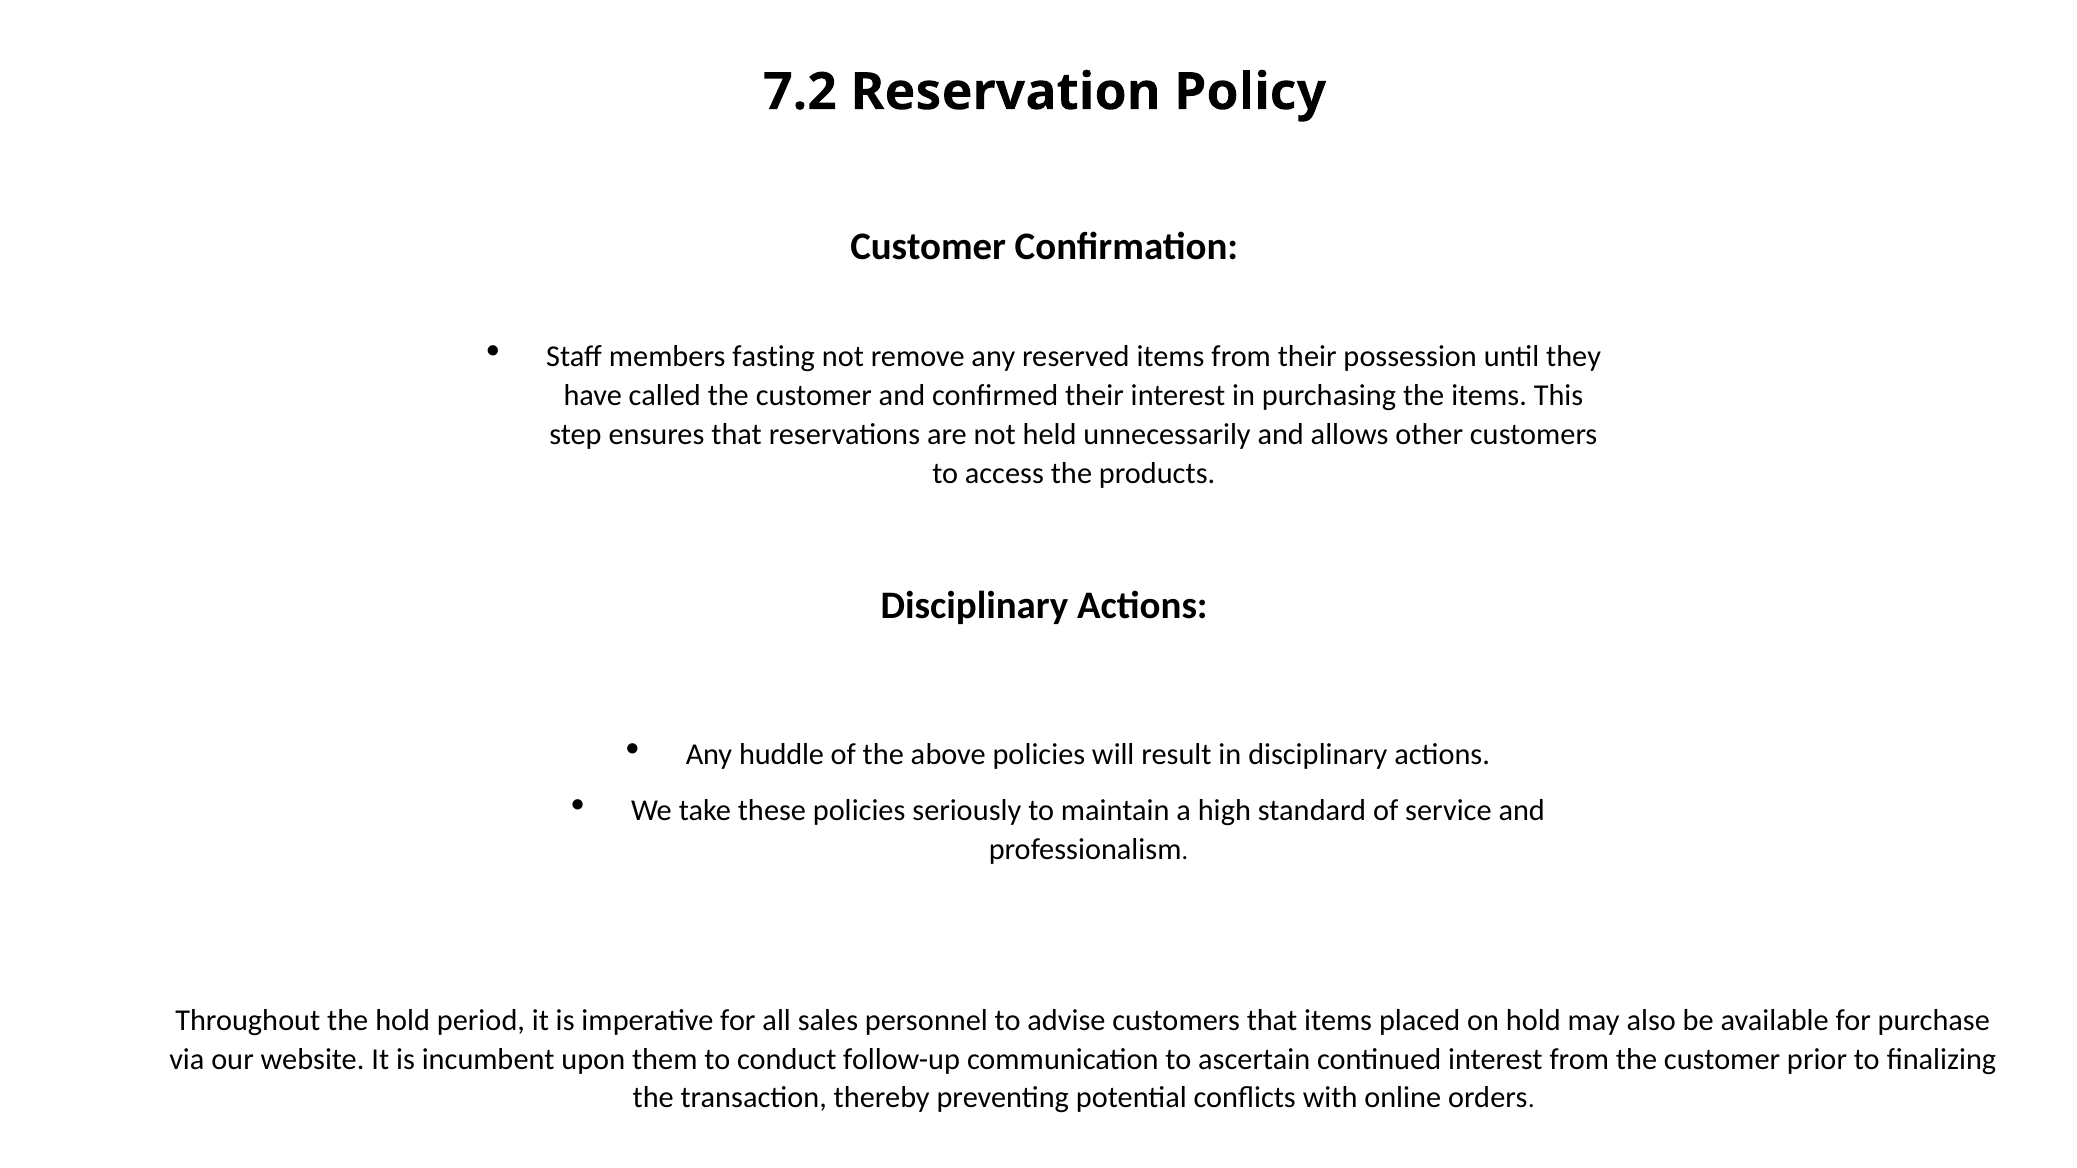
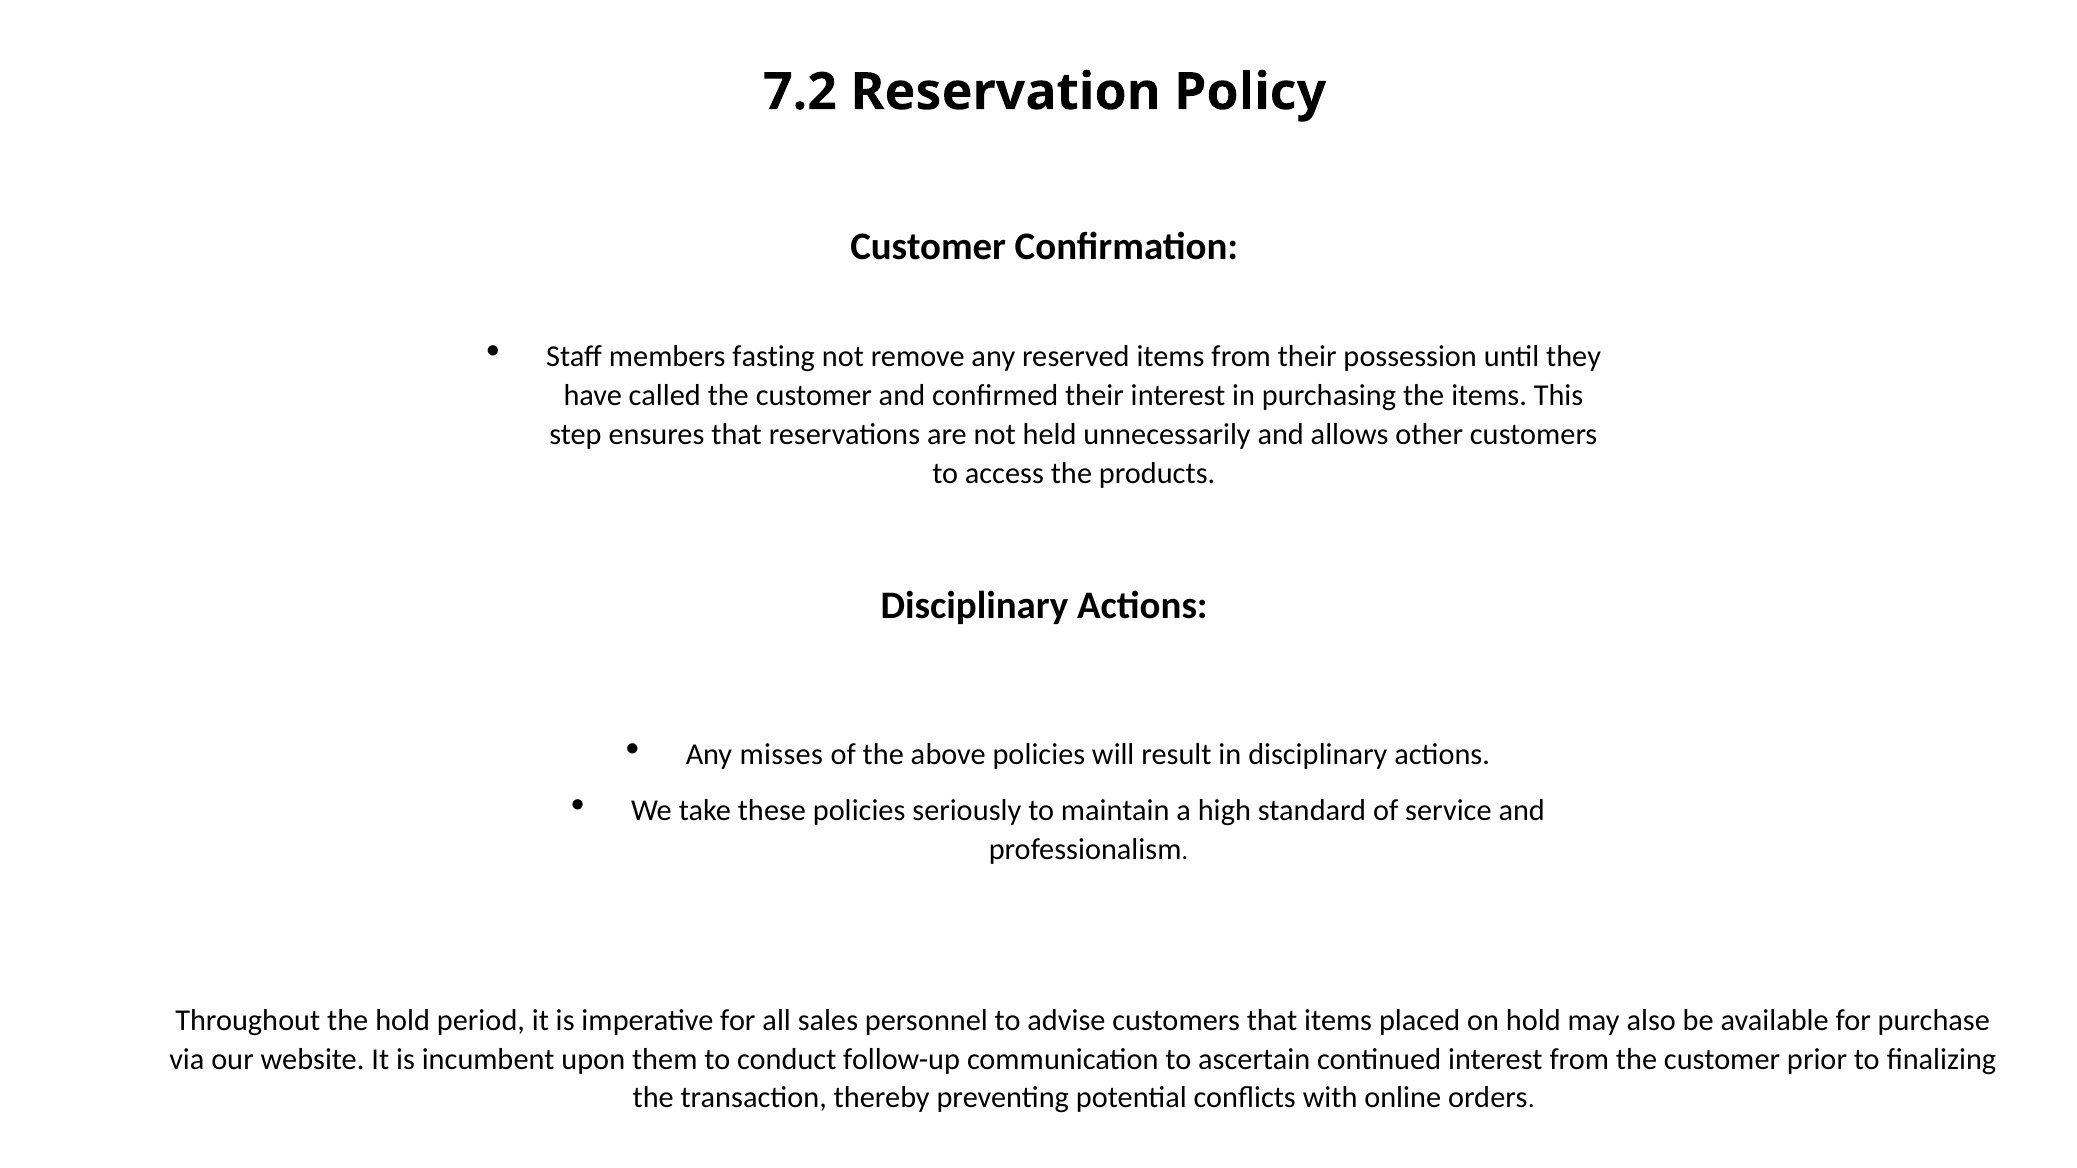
huddle: huddle -> misses
